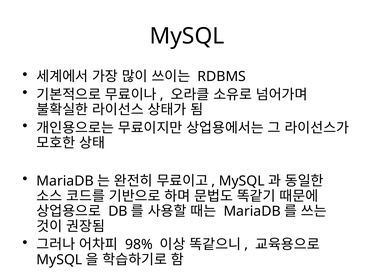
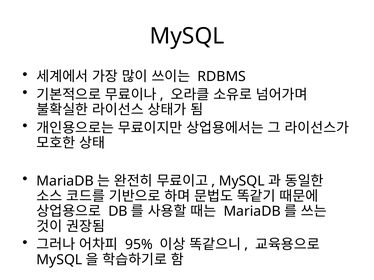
98%: 98% -> 95%
